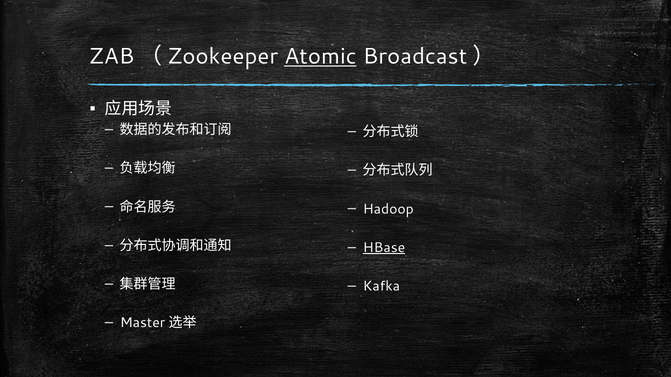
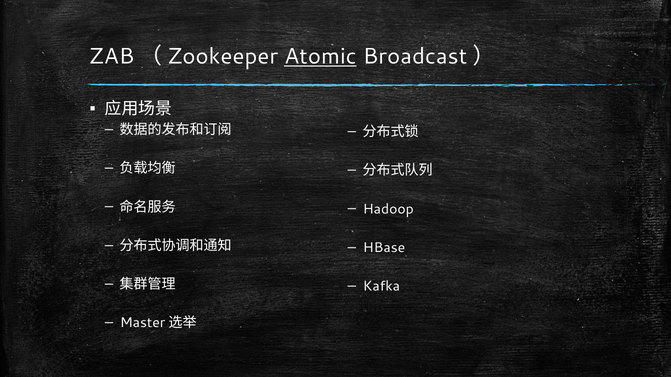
HBase underline: present -> none
